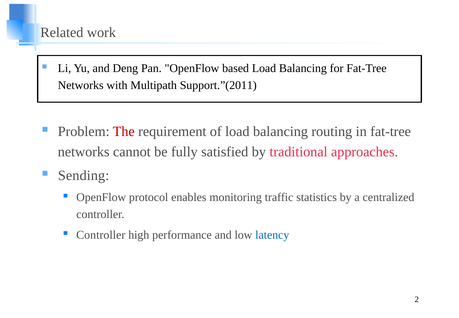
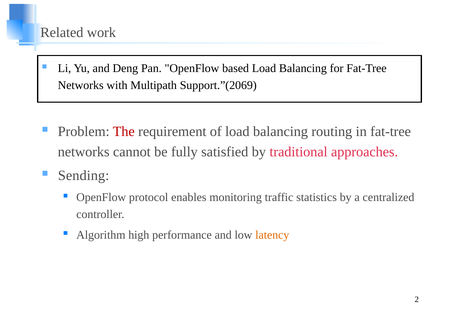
Support.”(2011: Support.”(2011 -> Support.”(2069
Controller at (101, 235): Controller -> Algorithm
latency colour: blue -> orange
